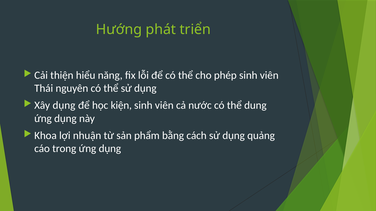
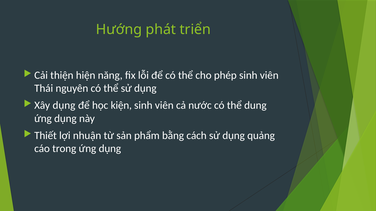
hiểu: hiểu -> hiện
Khoa: Khoa -> Thiết
